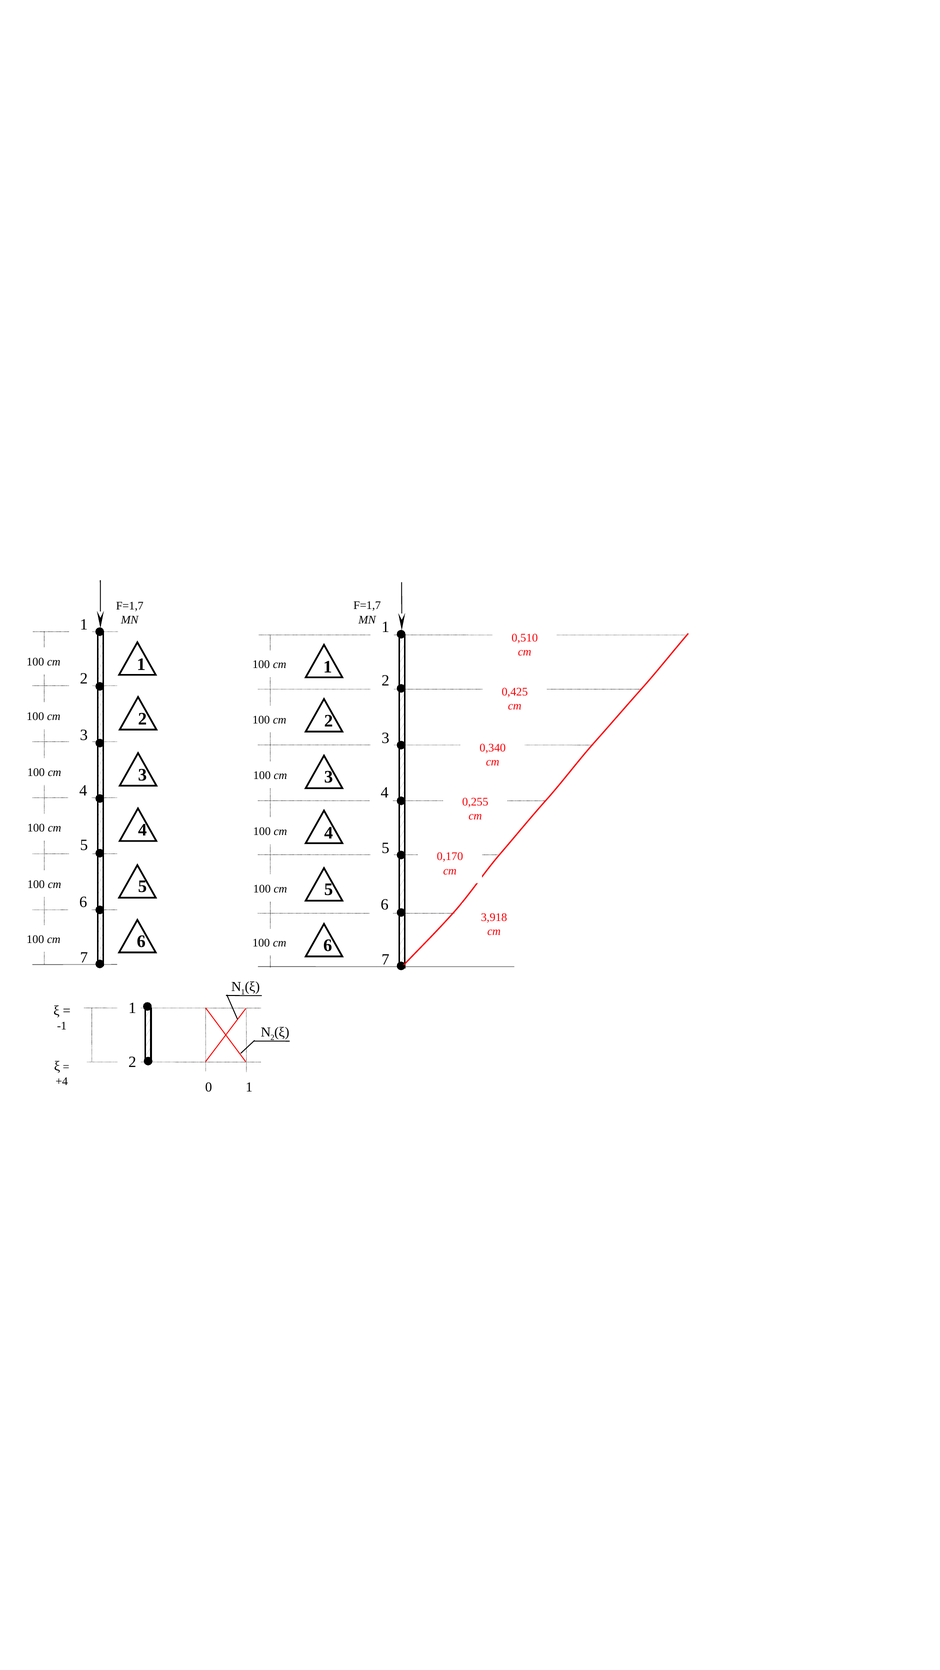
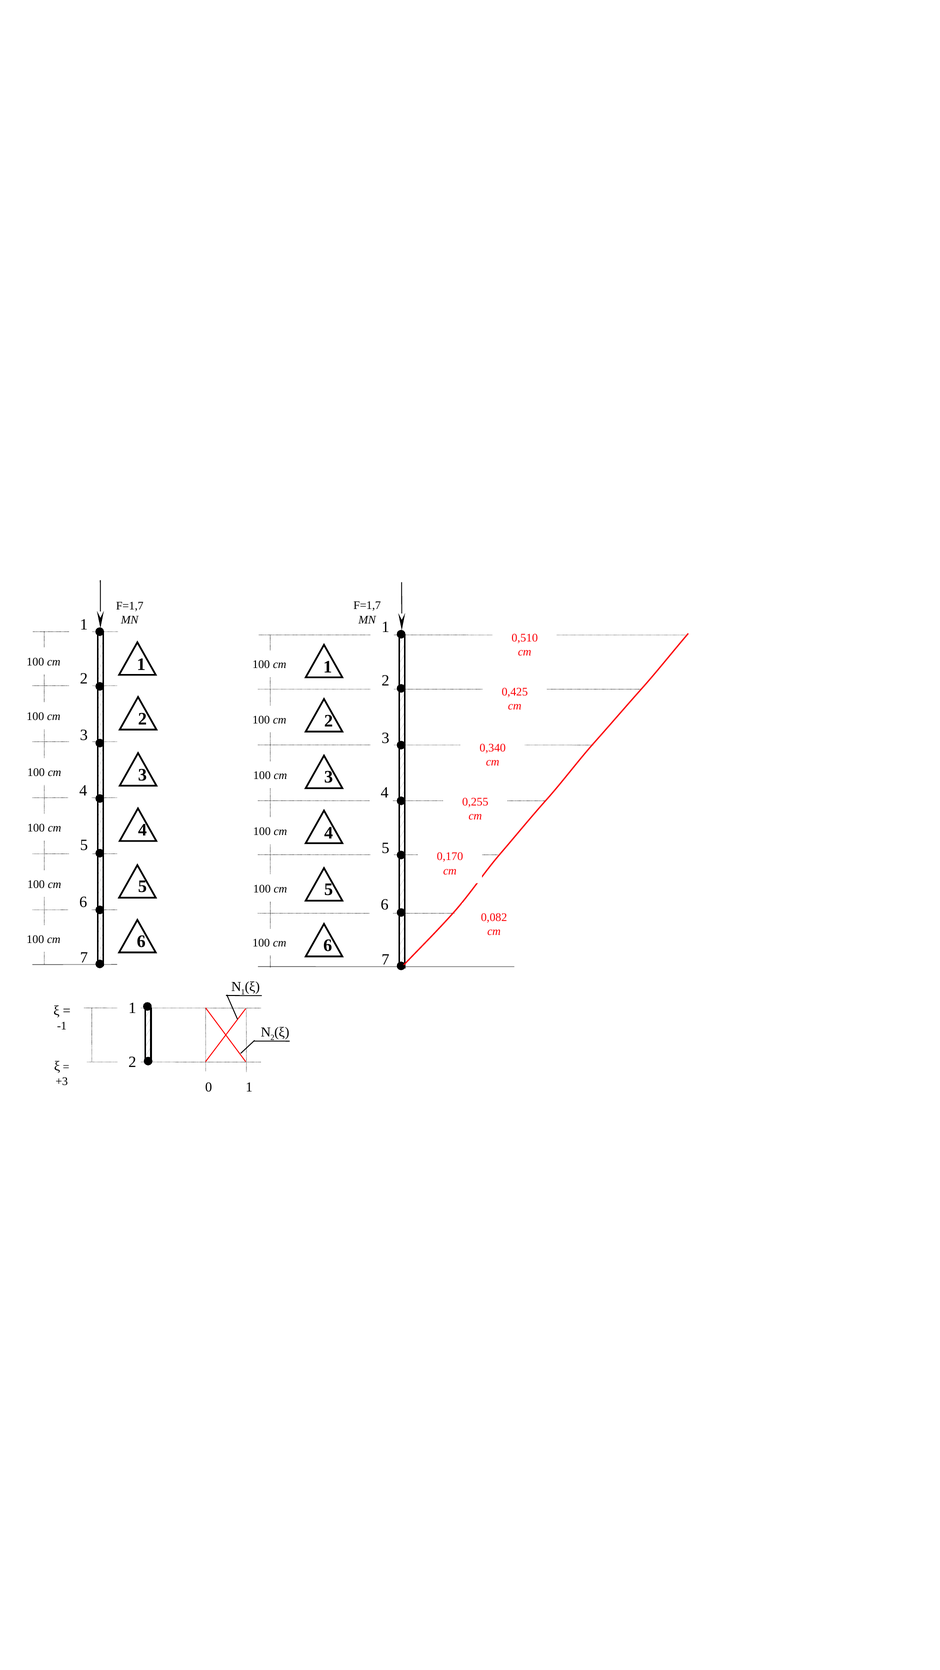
3,918: 3,918 -> 0,082
+4: +4 -> +3
